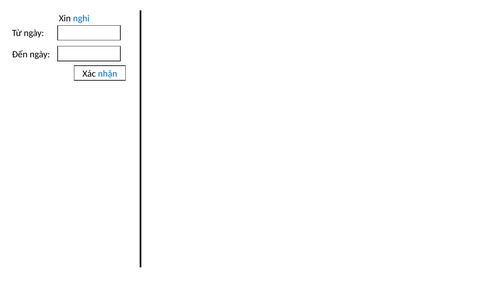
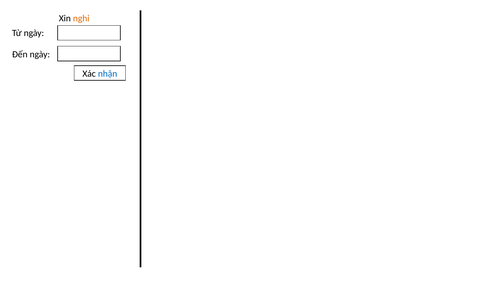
nghỉ colour: blue -> orange
